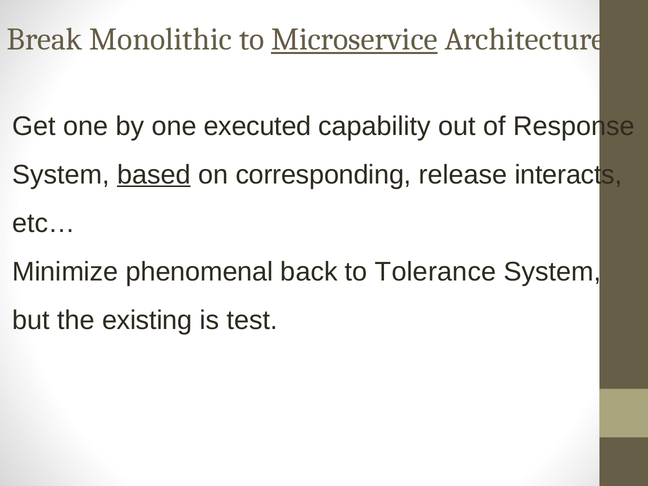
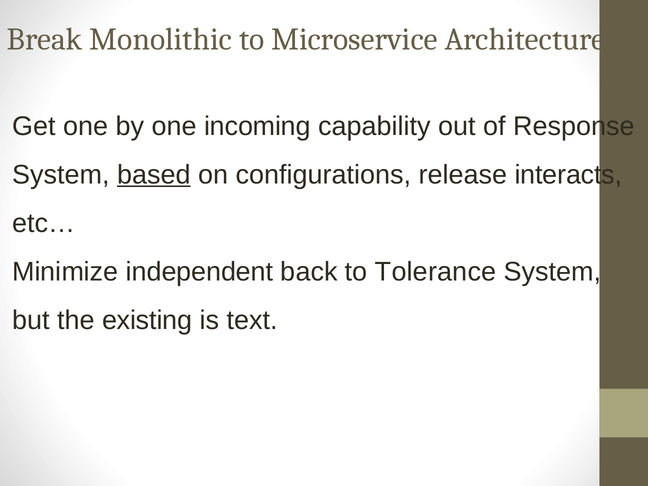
Microservice underline: present -> none
executed: executed -> incoming
corresponding: corresponding -> configurations
phenomenal: phenomenal -> independent
test: test -> text
